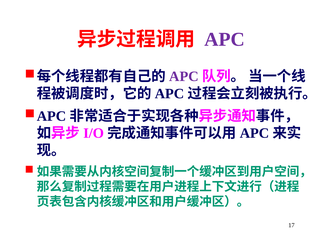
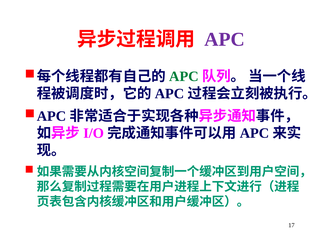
APC at (184, 77) colour: purple -> green
